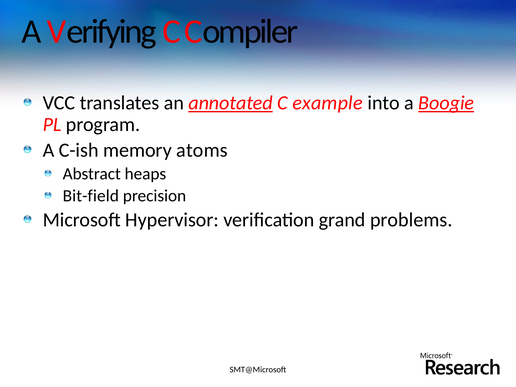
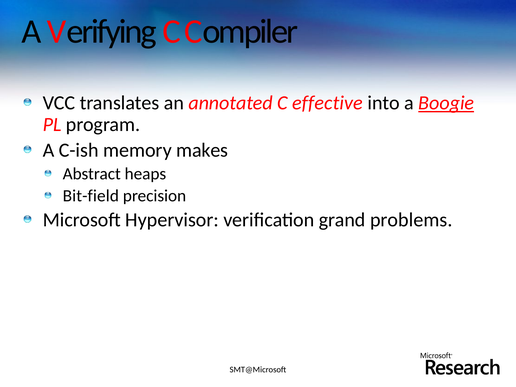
annotated underline: present -> none
example: example -> effective
atoms: atoms -> makes
